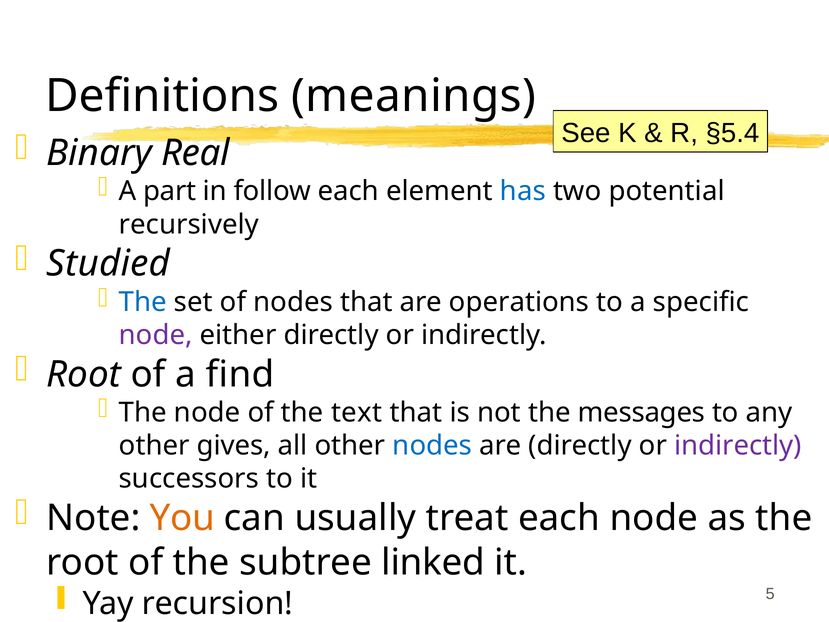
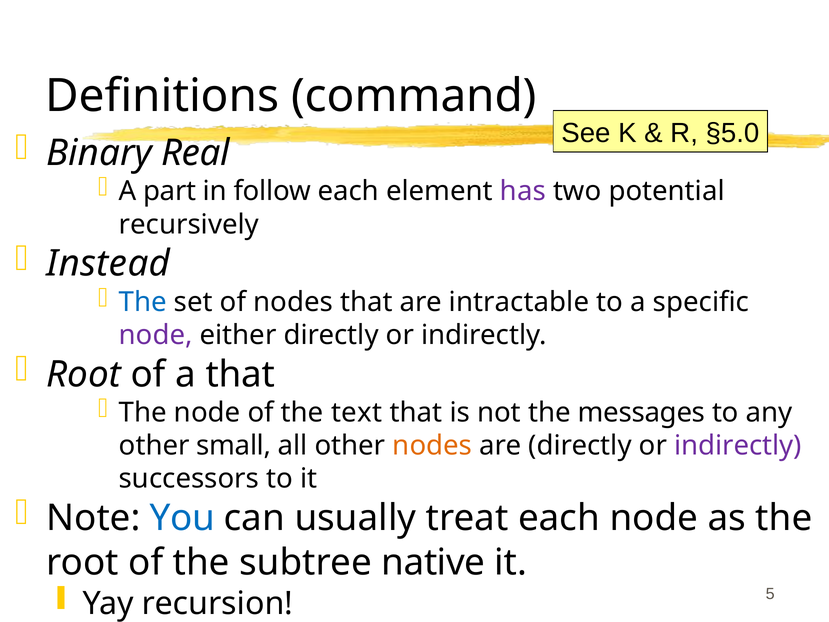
meanings: meanings -> command
§5.4: §5.4 -> §5.0
has colour: blue -> purple
Studied: Studied -> Instead
operations: operations -> intractable
a find: find -> that
gives: gives -> small
nodes at (432, 445) colour: blue -> orange
You colour: orange -> blue
linked: linked -> native
